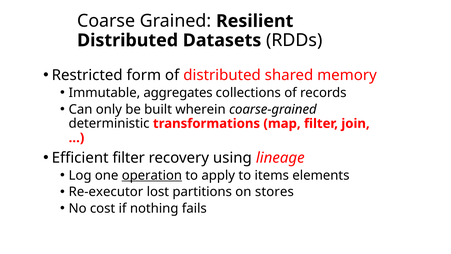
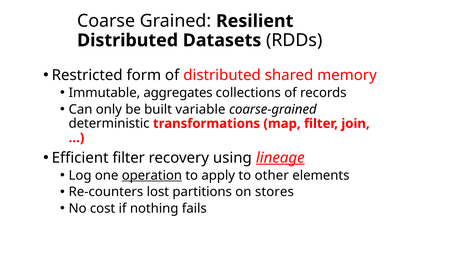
wherein: wherein -> variable
lineage underline: none -> present
items: items -> other
Re-executor: Re-executor -> Re-counters
